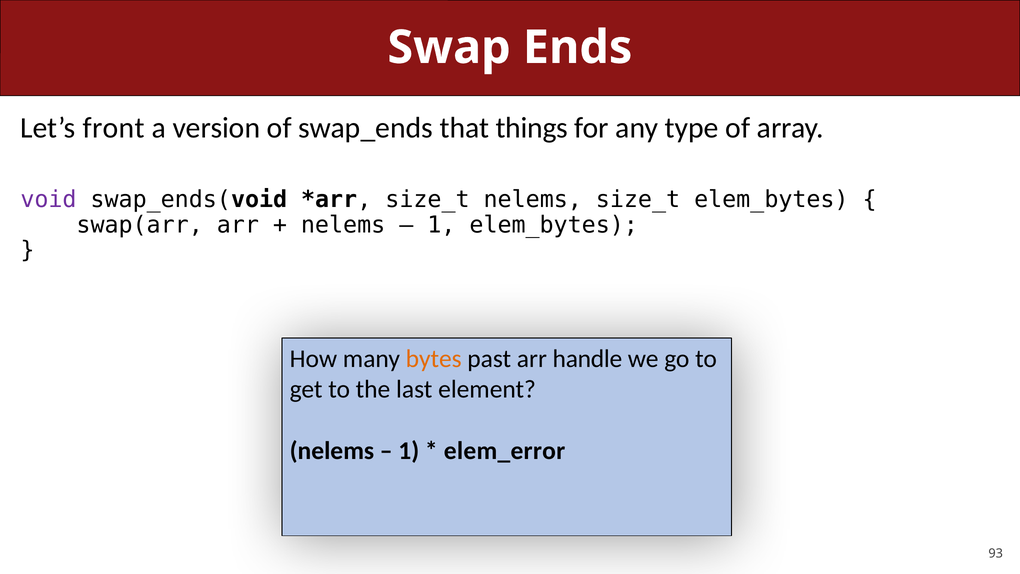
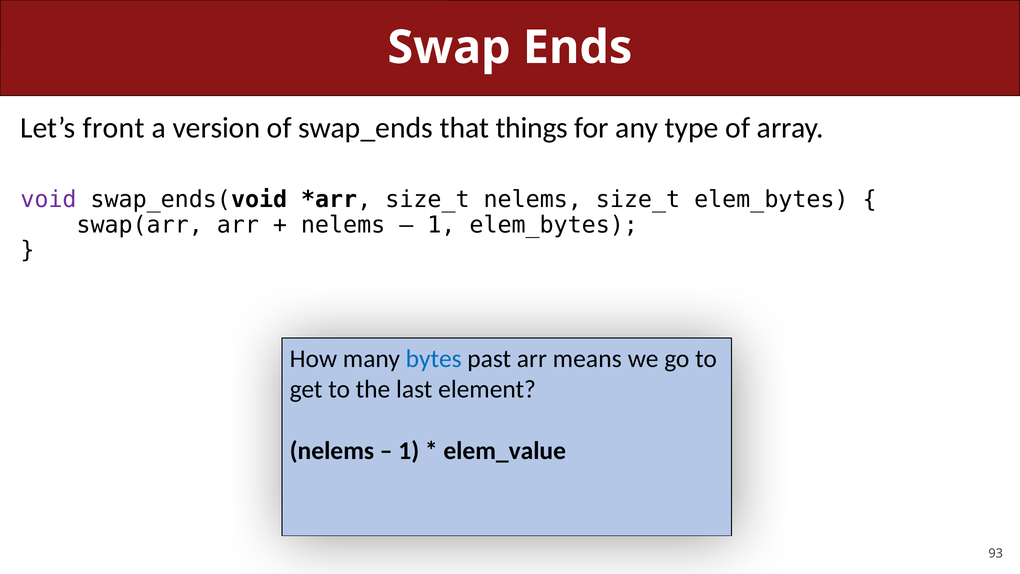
bytes colour: orange -> blue
handle: handle -> means
elem_error: elem_error -> elem_value
